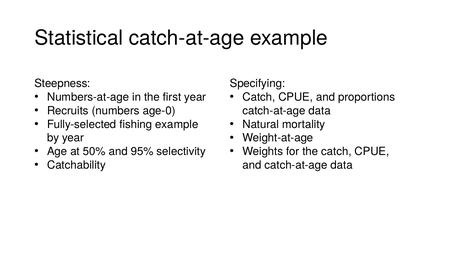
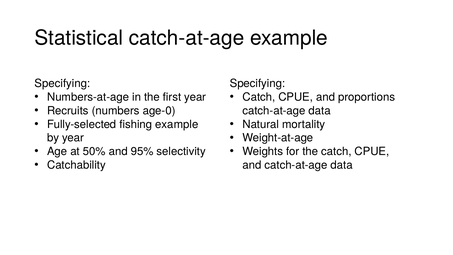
Steepness at (62, 83): Steepness -> Specifying
